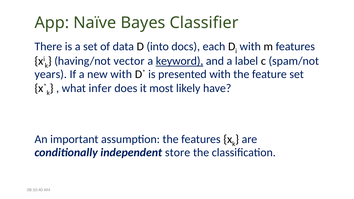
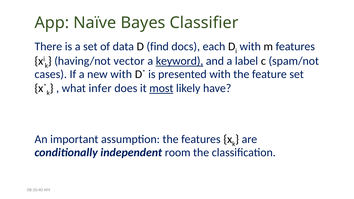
into: into -> find
years: years -> cases
most underline: none -> present
store: store -> room
